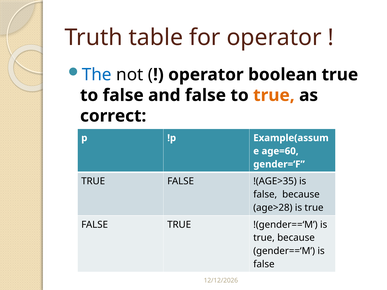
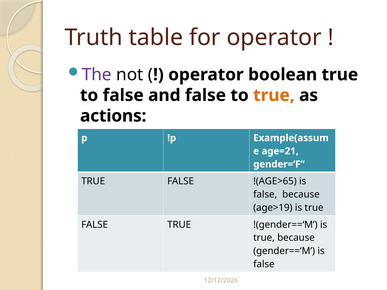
The colour: blue -> purple
correct: correct -> actions
age=60: age=60 -> age=21
!(AGE>35: !(AGE>35 -> !(AGE>65
age>28: age>28 -> age>19
